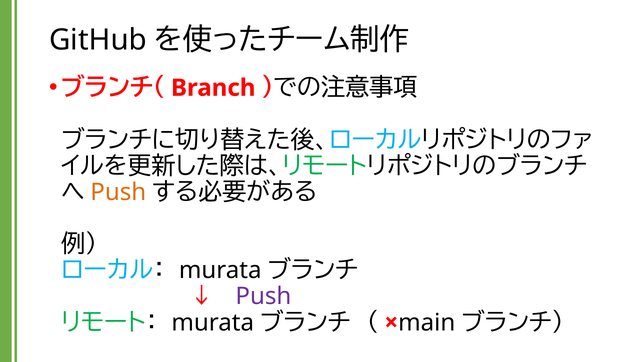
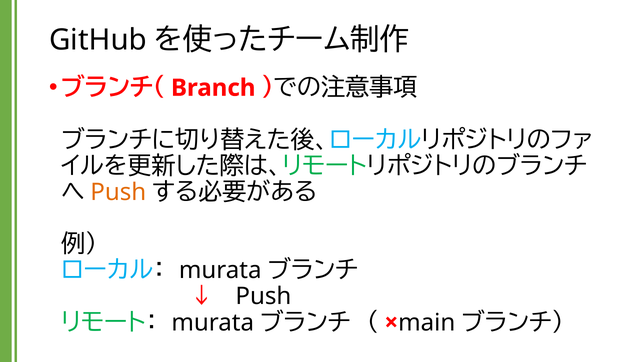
Push at (263, 296) colour: purple -> black
